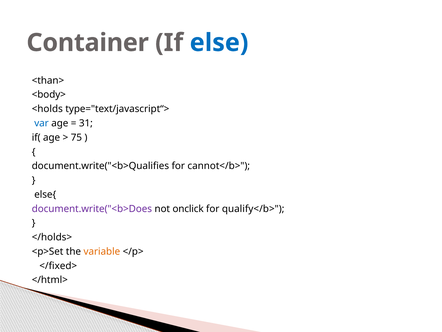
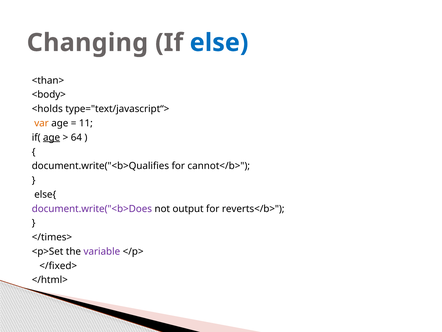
Container: Container -> Changing
var colour: blue -> orange
31: 31 -> 11
age at (52, 137) underline: none -> present
75: 75 -> 64
onclick: onclick -> output
qualify</b>: qualify</b> -> reverts</b>
</holds>: </holds> -> </times>
variable colour: orange -> purple
